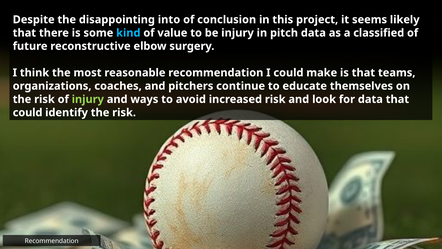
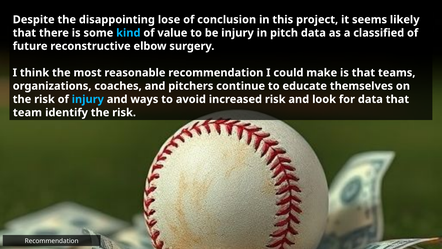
into: into -> lose
injury at (88, 99) colour: light green -> light blue
could at (28, 112): could -> team
